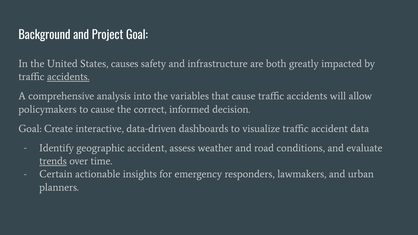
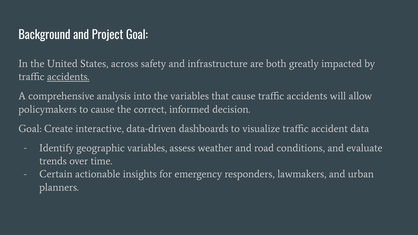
causes: causes -> across
geographic accident: accident -> variables
trends underline: present -> none
